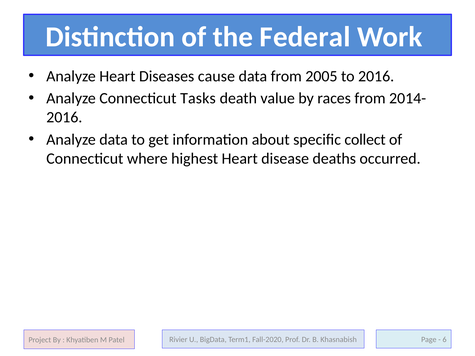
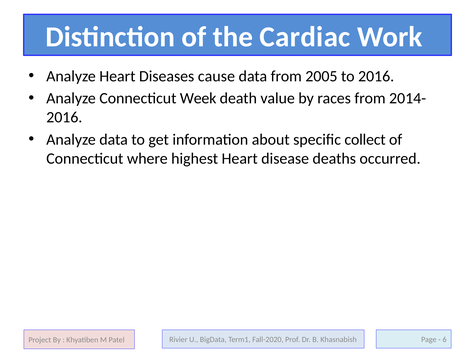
Federal: Federal -> Cardiac
Tasks: Tasks -> Week
